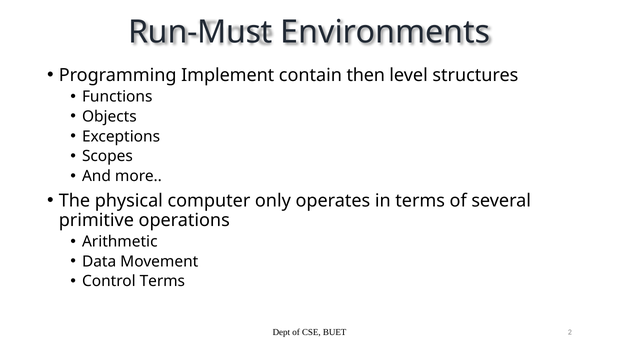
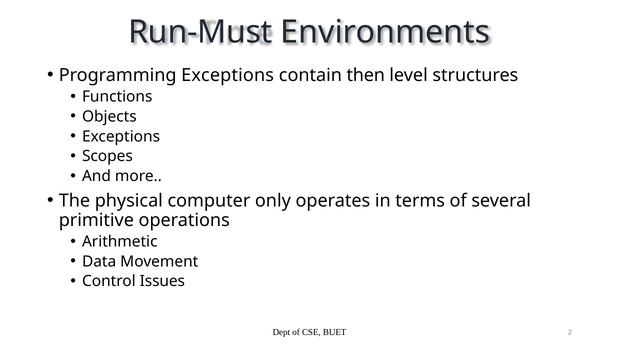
Programming Implement: Implement -> Exceptions
Control Terms: Terms -> Issues
